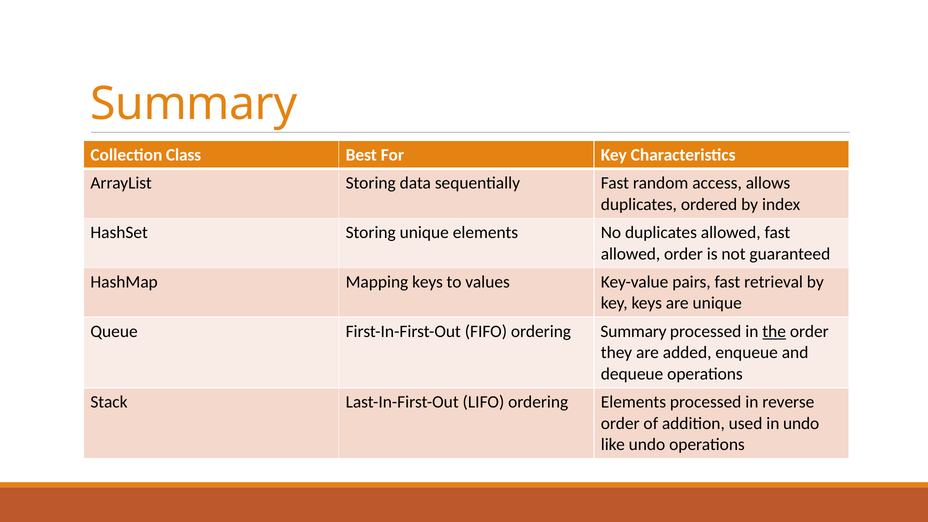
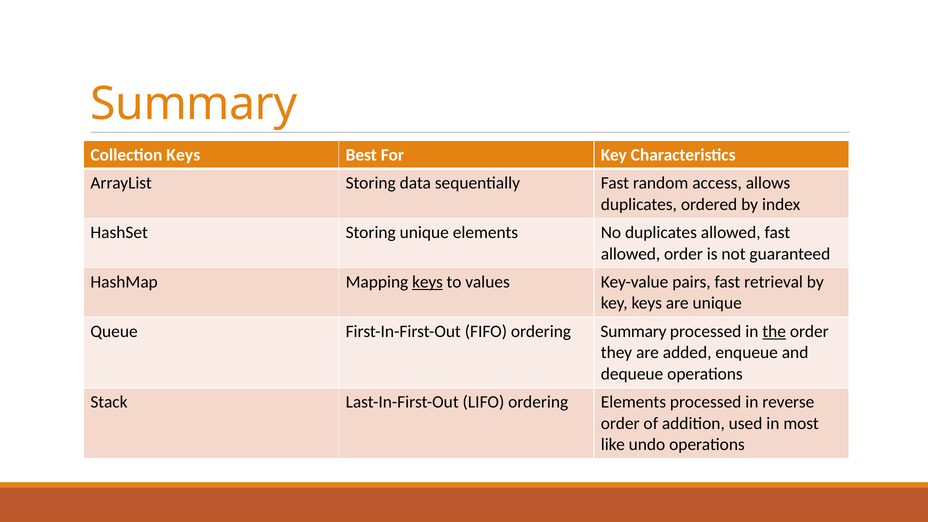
Collection Class: Class -> Keys
keys at (428, 282) underline: none -> present
in undo: undo -> most
